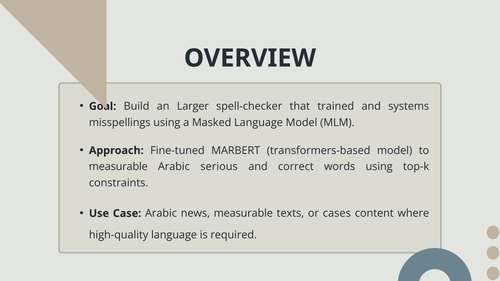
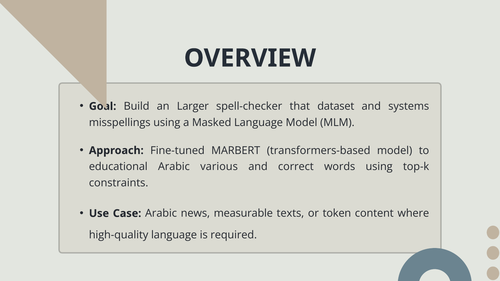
trained: trained -> dataset
measurable at (118, 167): measurable -> educational
serious: serious -> various
cases: cases -> token
